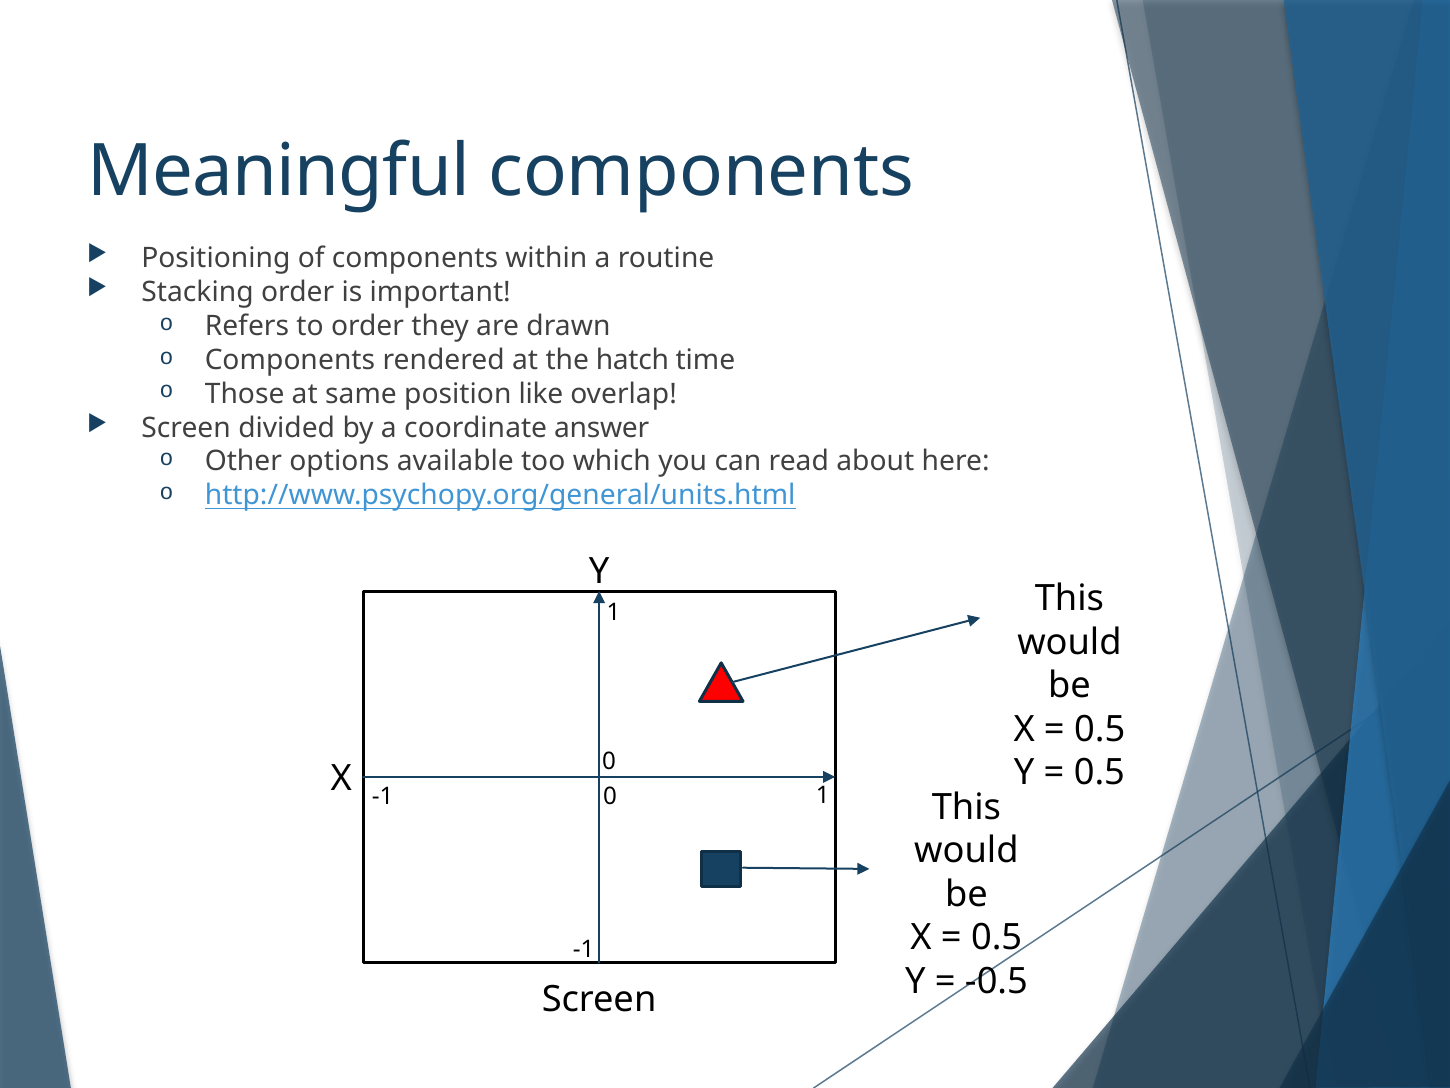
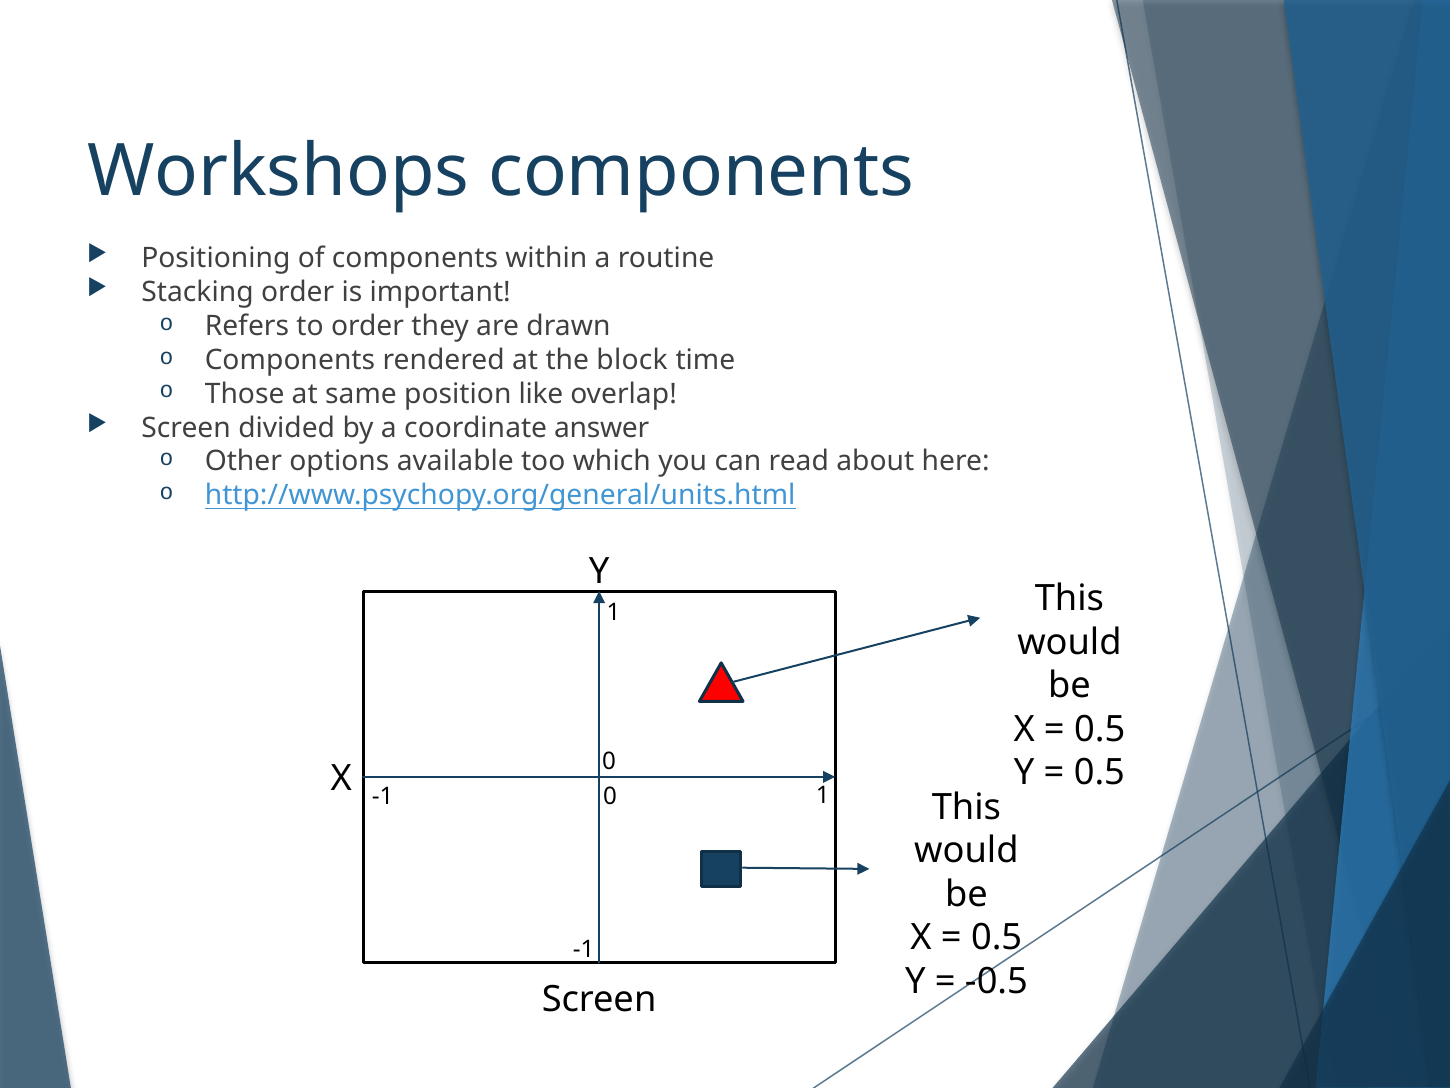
Meaningful: Meaningful -> Workshops
hatch: hatch -> block
